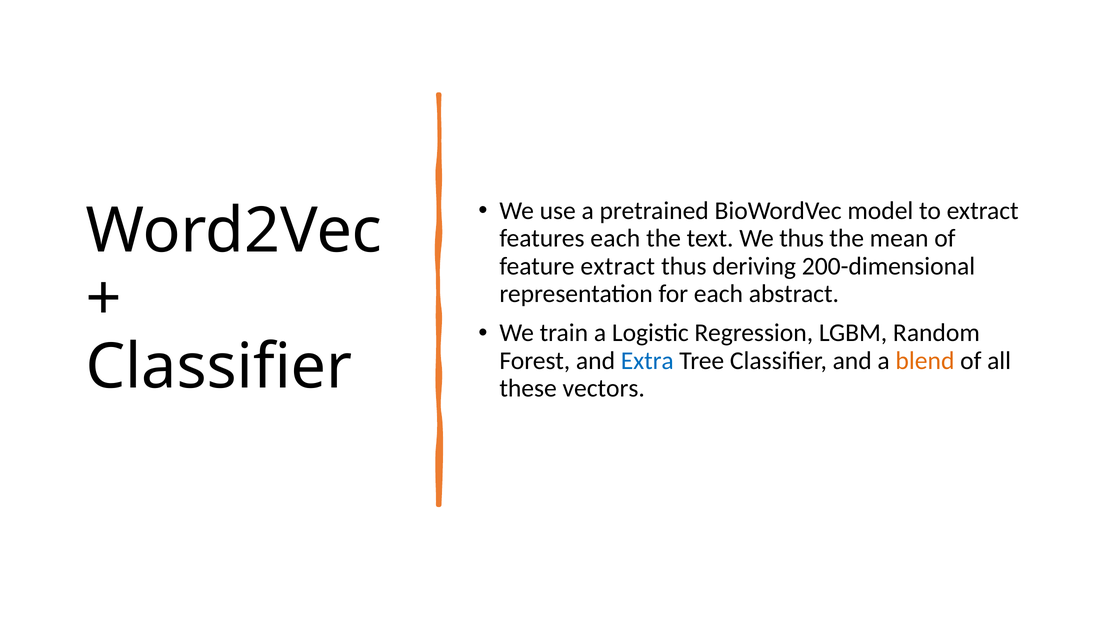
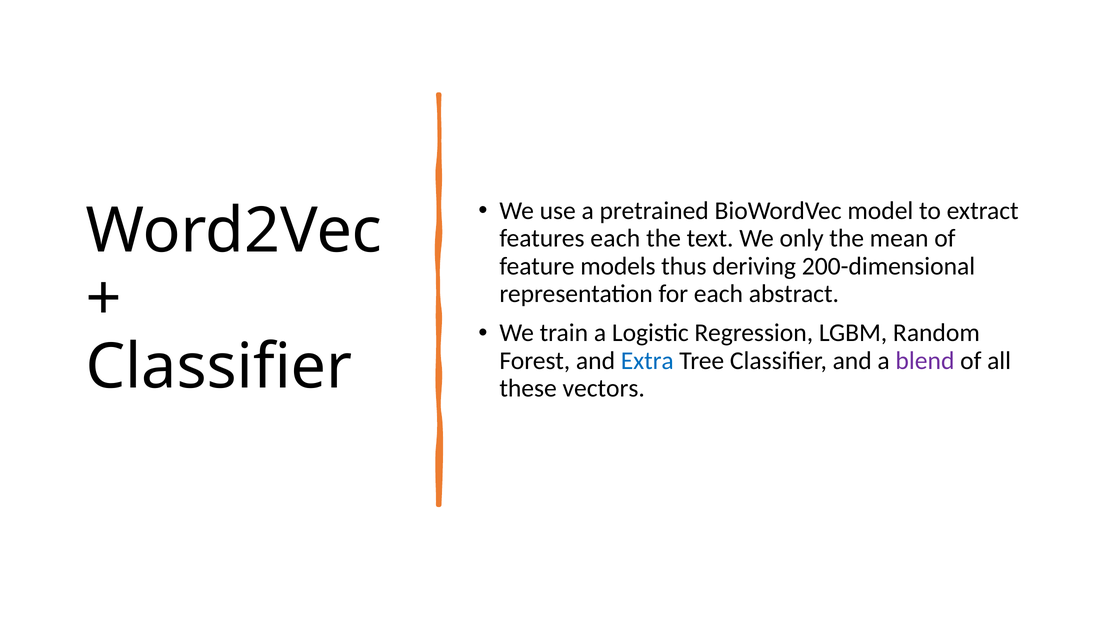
We thus: thus -> only
feature extract: extract -> models
blend colour: orange -> purple
